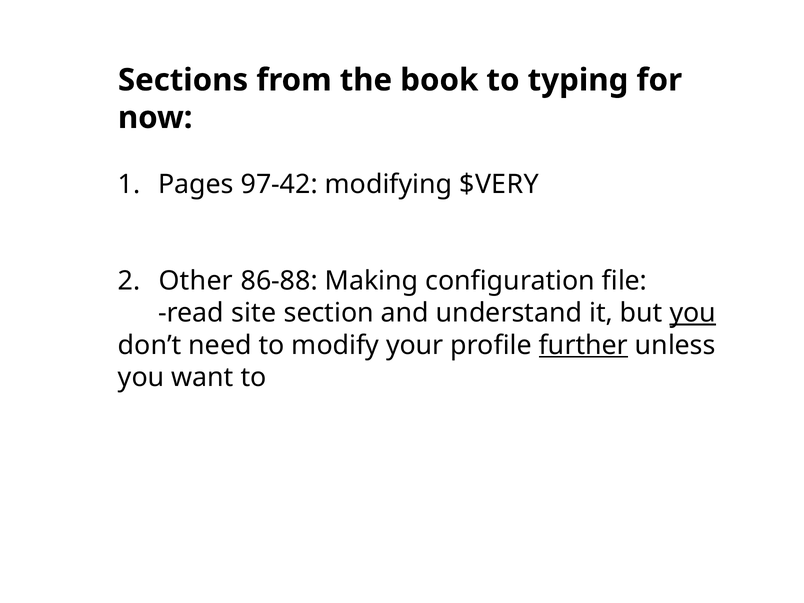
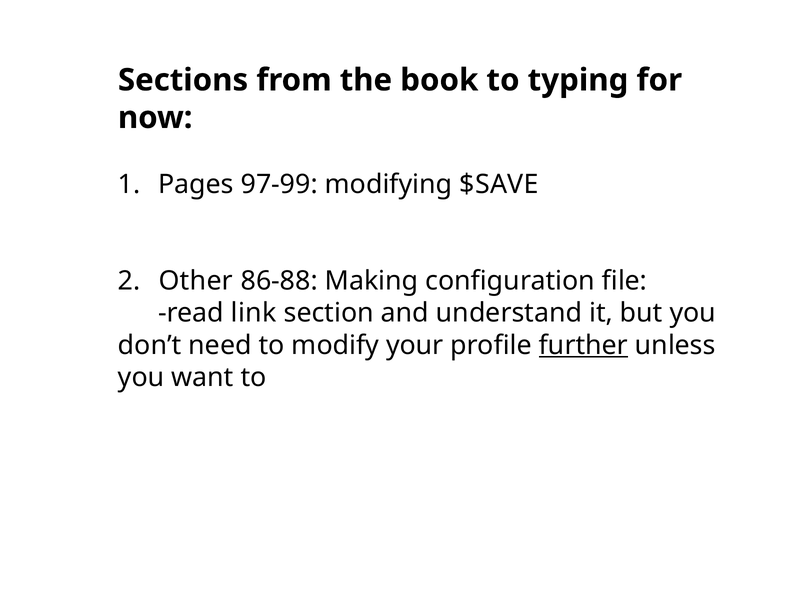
97-42: 97-42 -> 97-99
$VERY: $VERY -> $SAVE
site: site -> link
you at (693, 313) underline: present -> none
